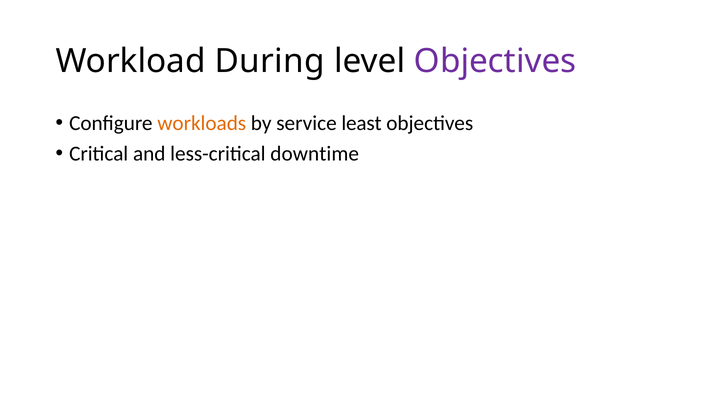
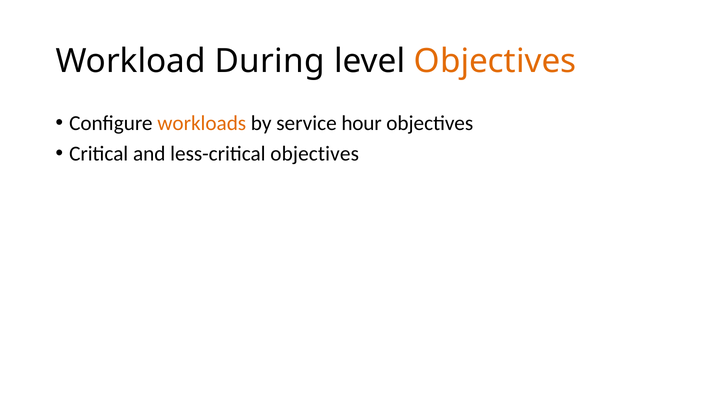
Objectives at (495, 61) colour: purple -> orange
least: least -> hour
less-critical downtime: downtime -> objectives
